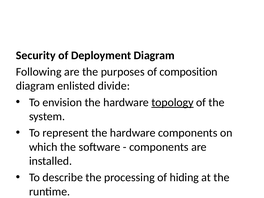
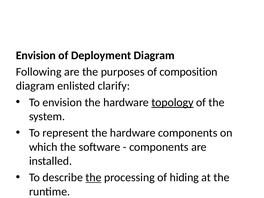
Security at (36, 55): Security -> Envision
divide: divide -> clarify
the at (93, 177) underline: none -> present
